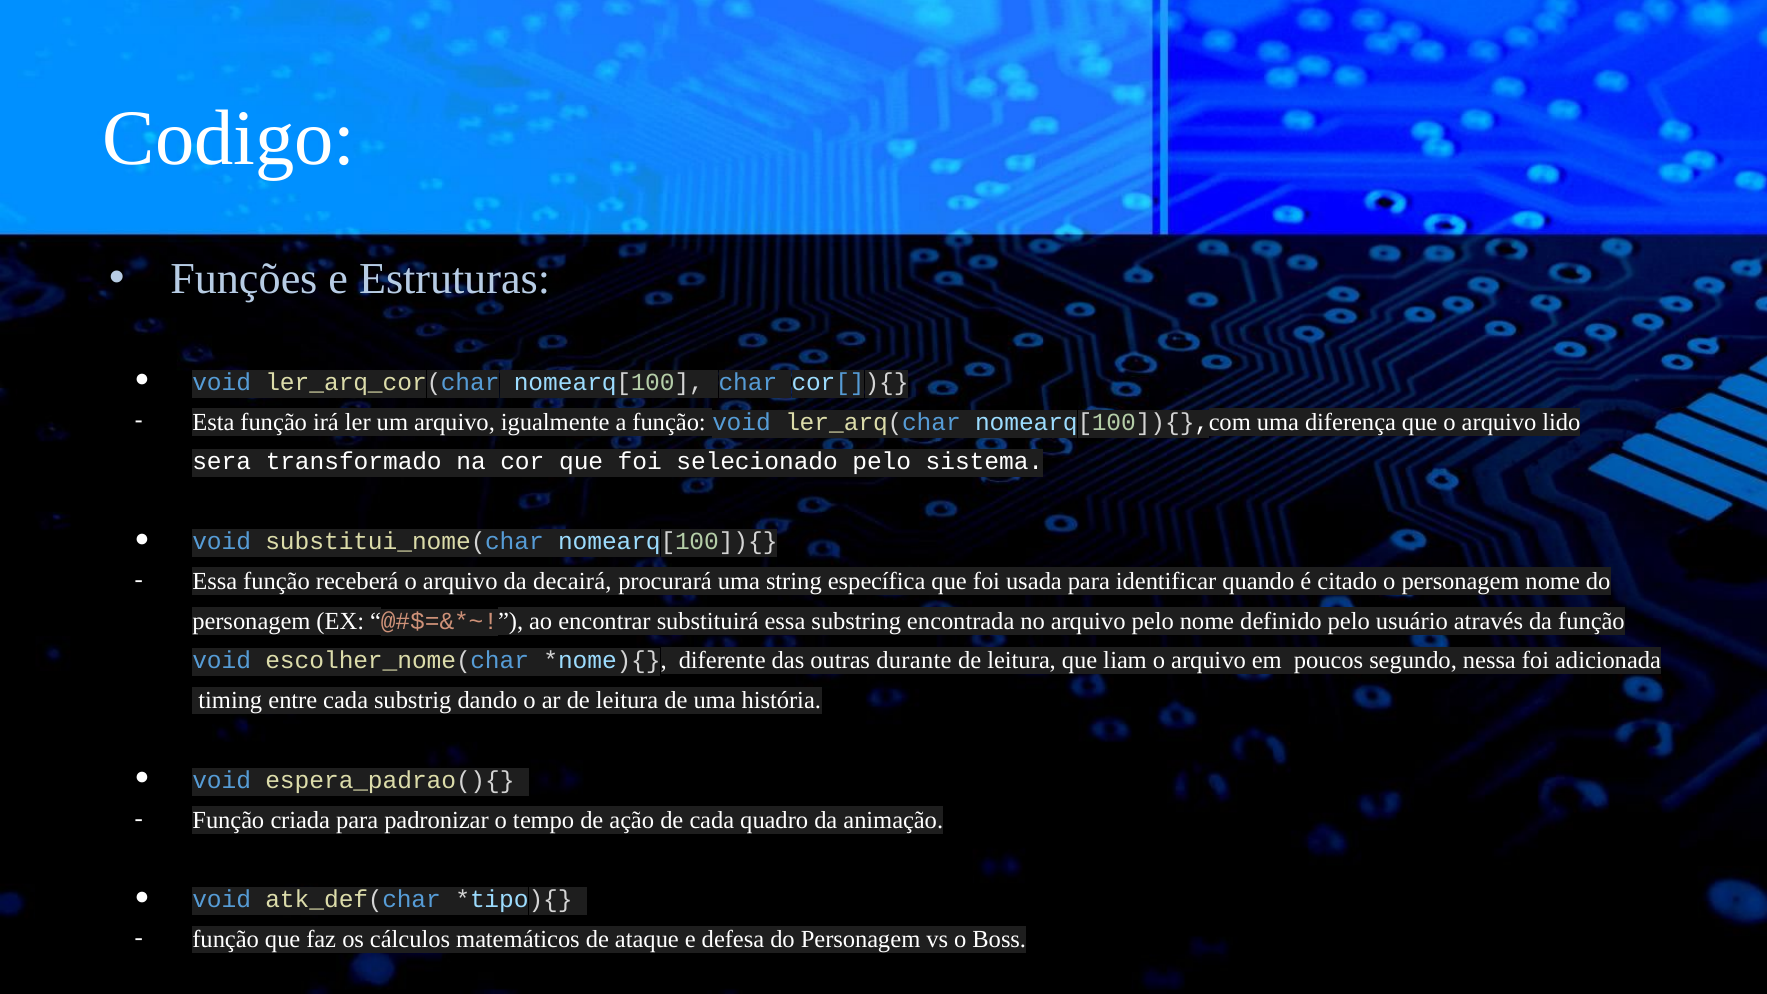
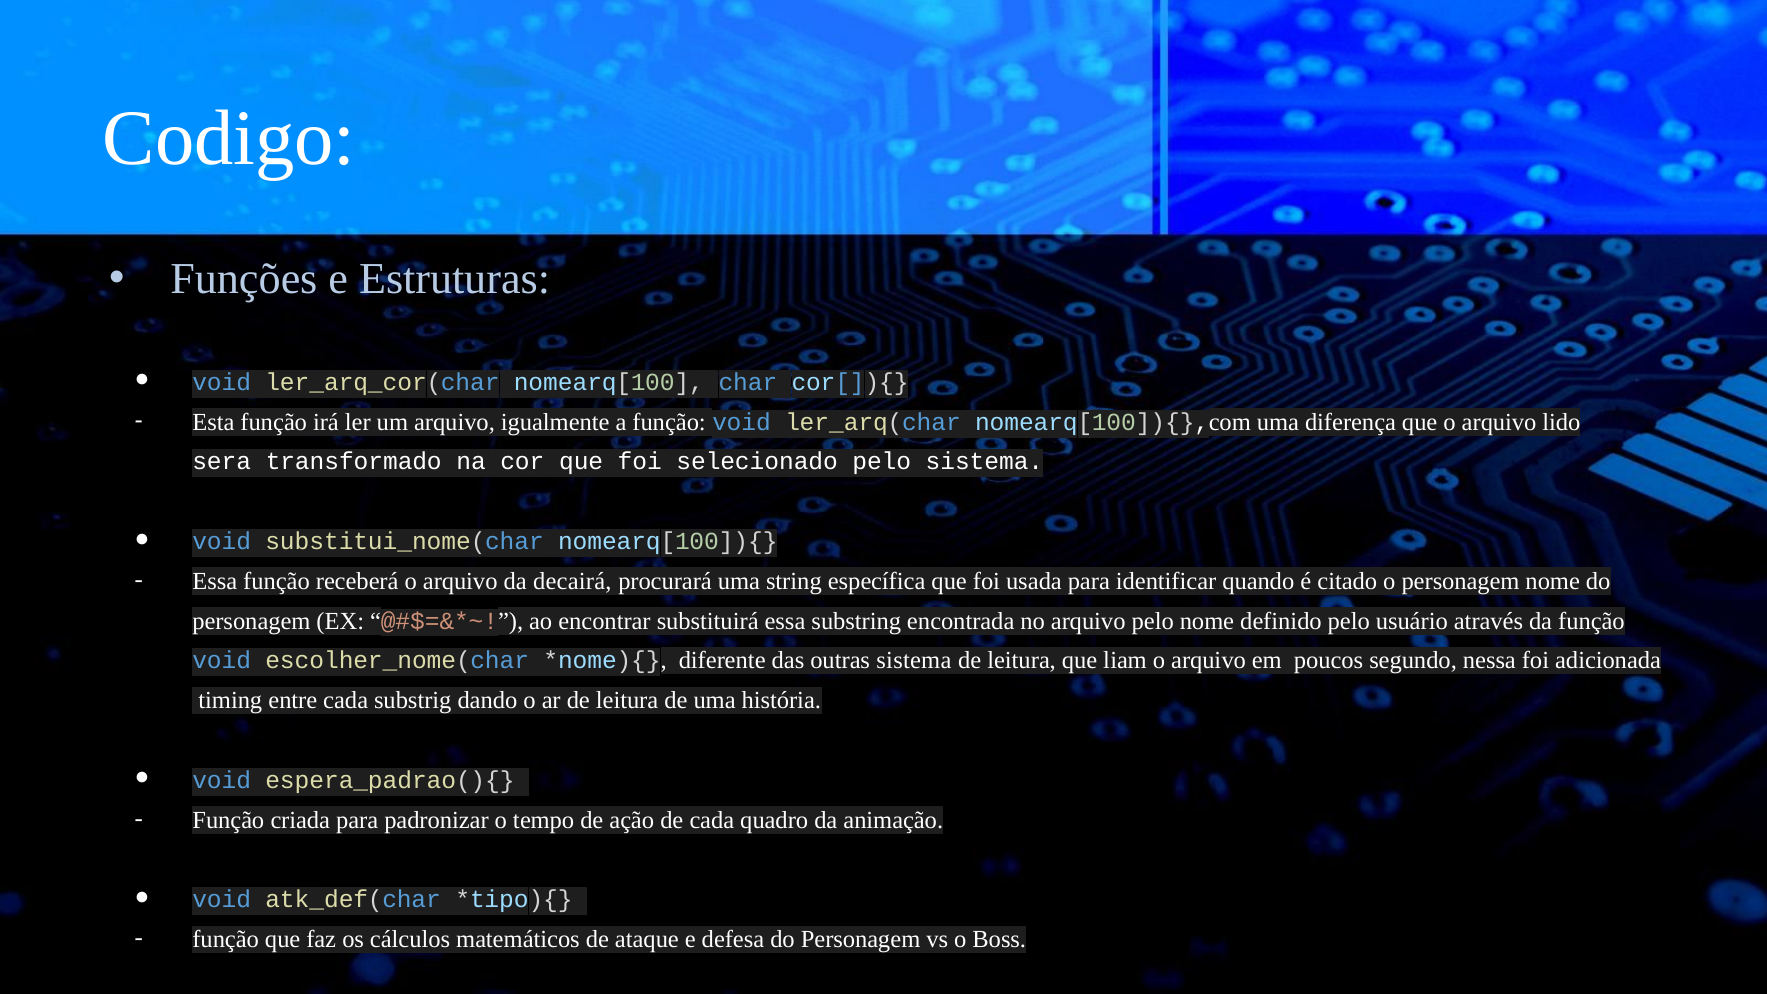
outras durante: durante -> sistema
